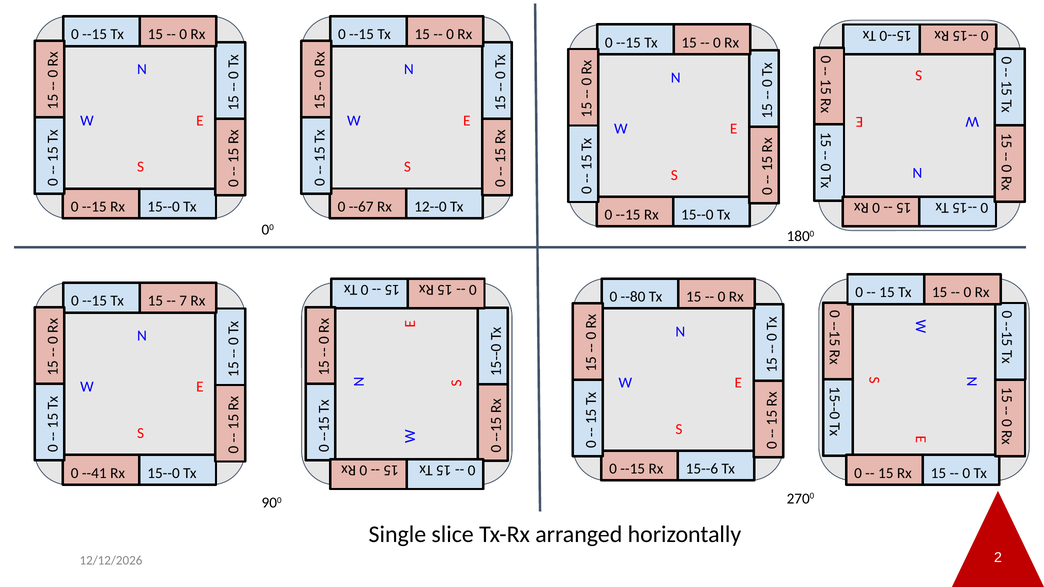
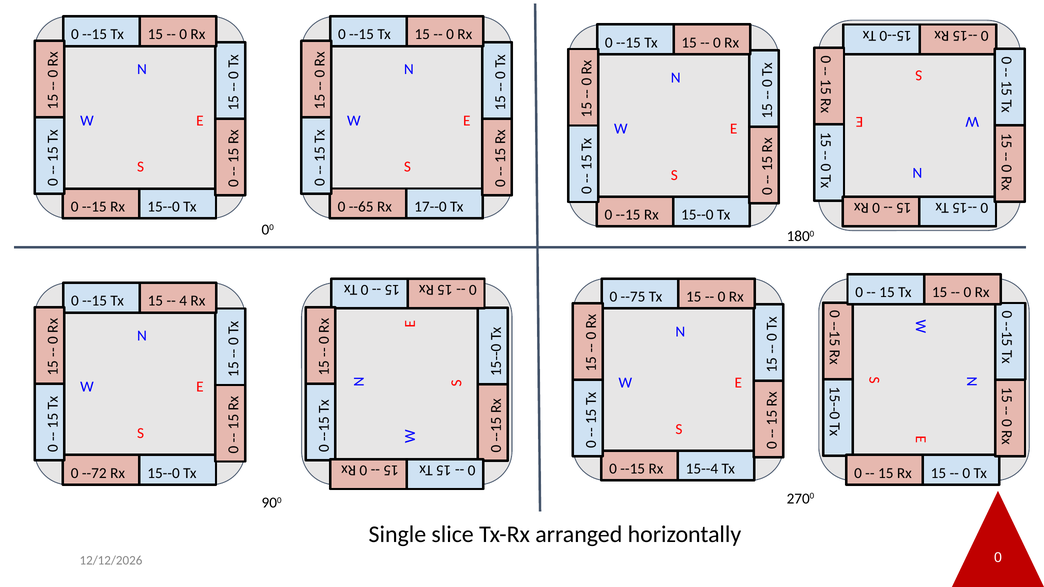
--67: --67 -> --65
12--0: 12--0 -> 17--0
--80: --80 -> --75
7: 7 -> 4
15--6: 15--6 -> 15--4
--41: --41 -> --72
2 at (998, 558): 2 -> 0
